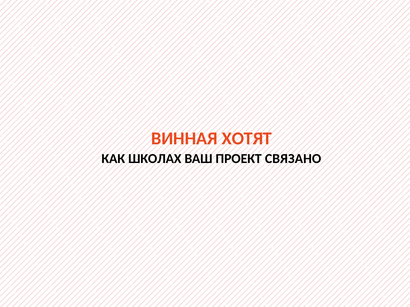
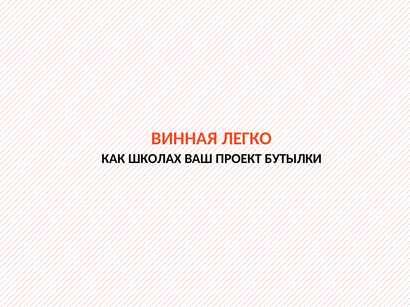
ХОТЯТ: ХОТЯТ -> ЛЕГКО
СВЯЗАНО: СВЯЗАНО -> БУТЫЛКИ
